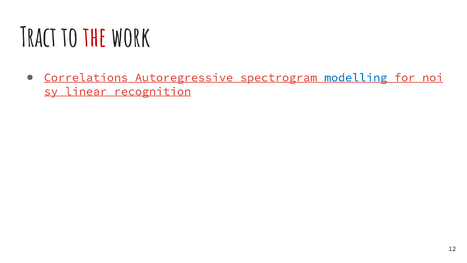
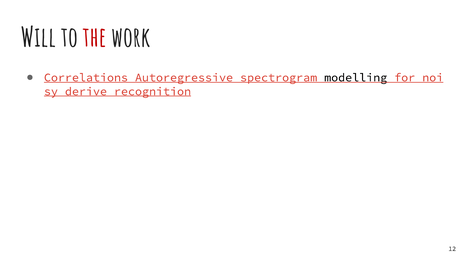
Tract: Tract -> Will
modelling colour: blue -> black
linear: linear -> derive
